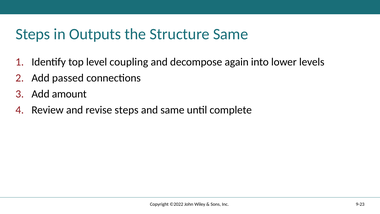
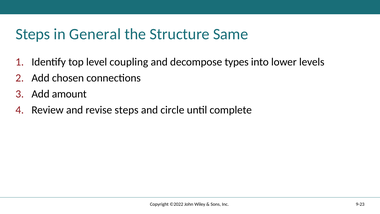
Outputs: Outputs -> General
again: again -> types
passed: passed -> chosen
and same: same -> circle
